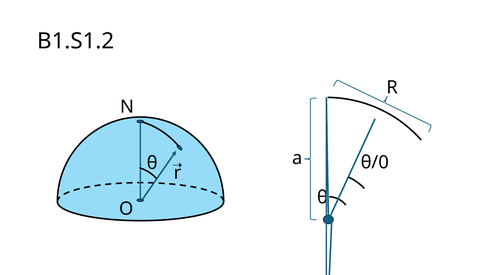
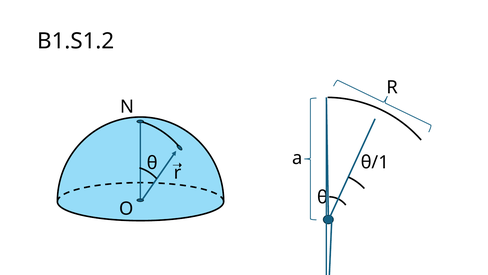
θ/0: θ/0 -> θ/1
